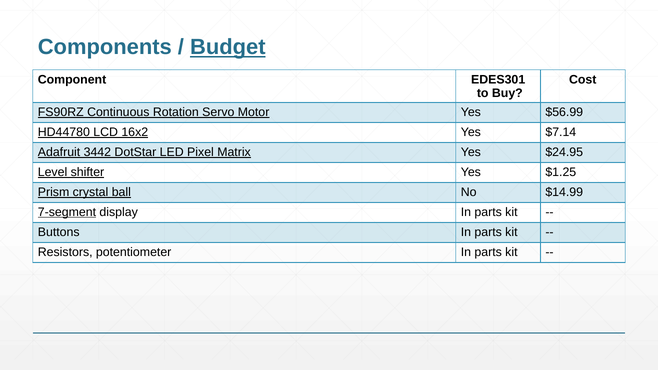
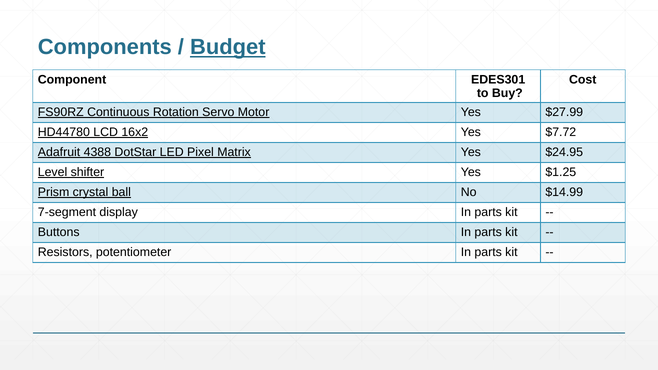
$56.99: $56.99 -> $27.99
$7.14: $7.14 -> $7.72
3442: 3442 -> 4388
7-segment underline: present -> none
